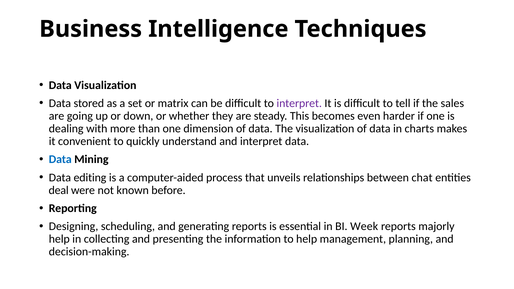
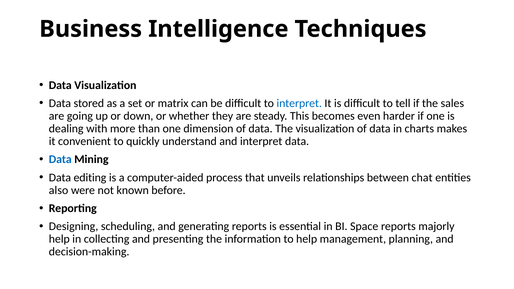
interpret at (299, 103) colour: purple -> blue
deal: deal -> also
Week: Week -> Space
